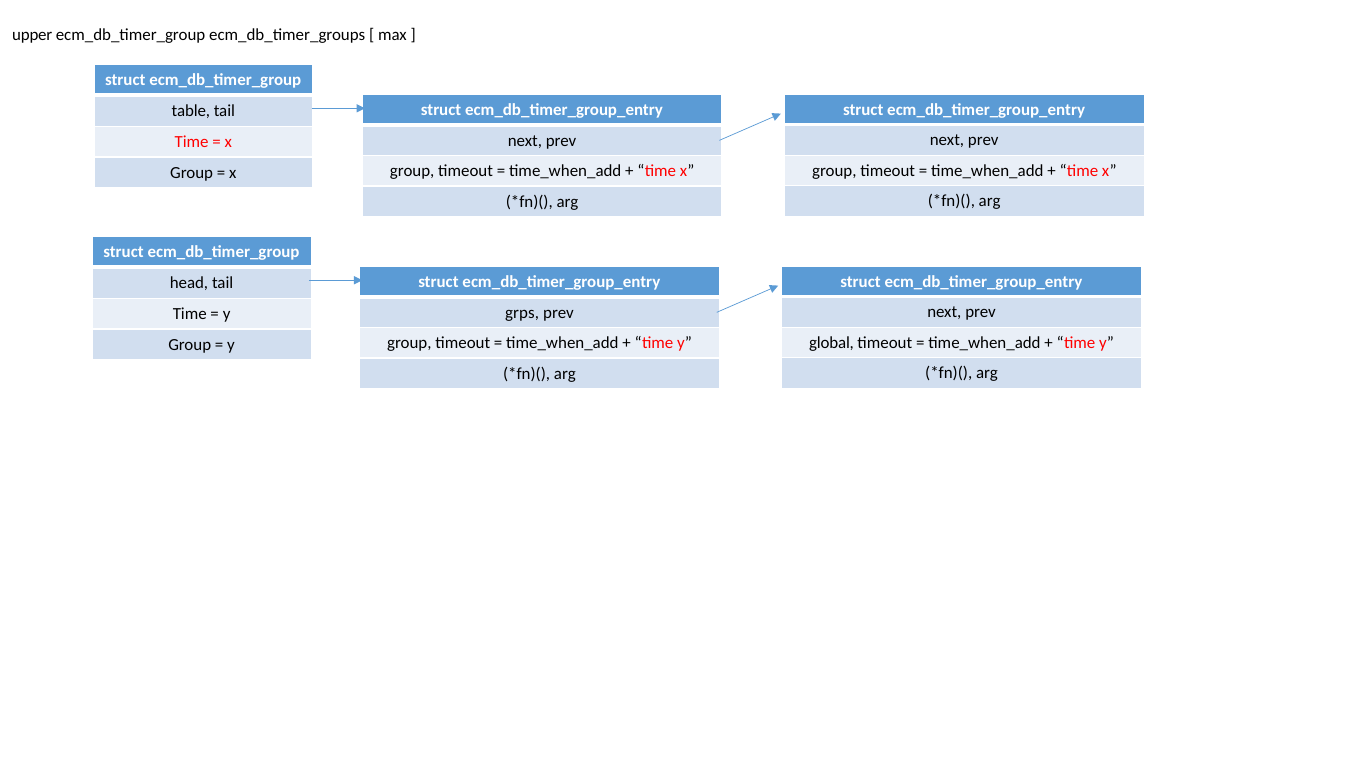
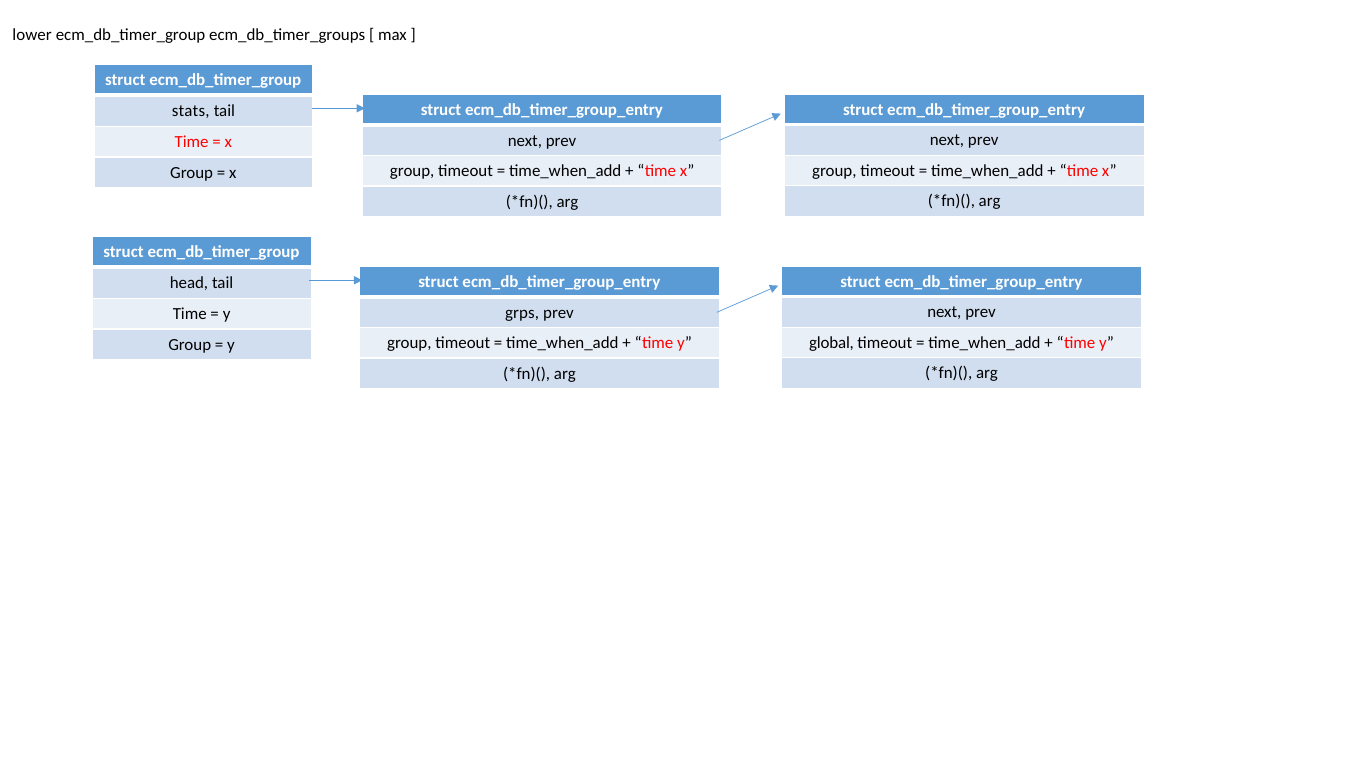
upper: upper -> lower
table: table -> stats
